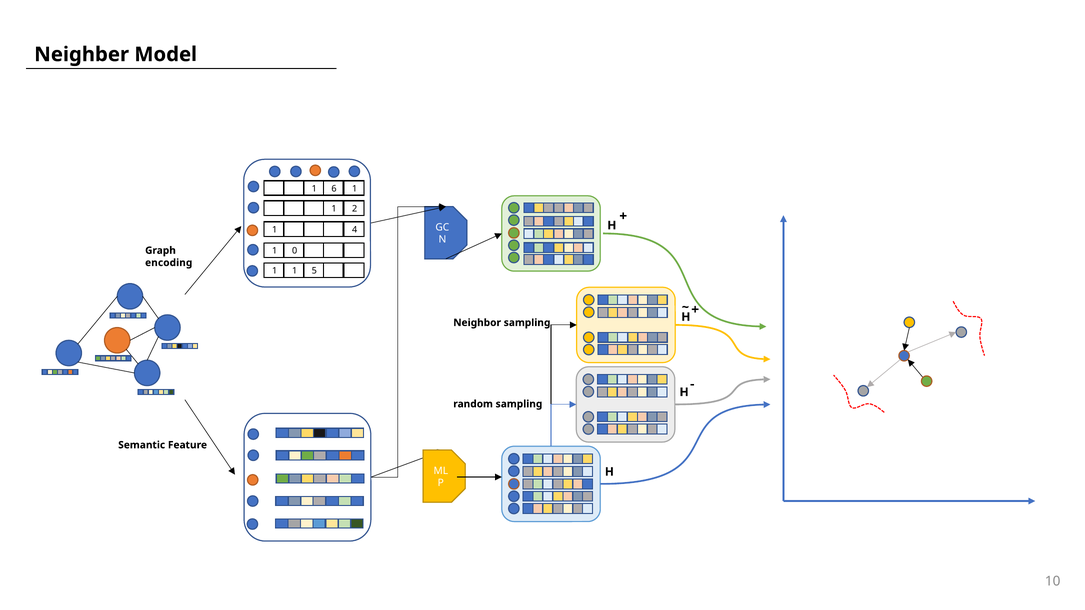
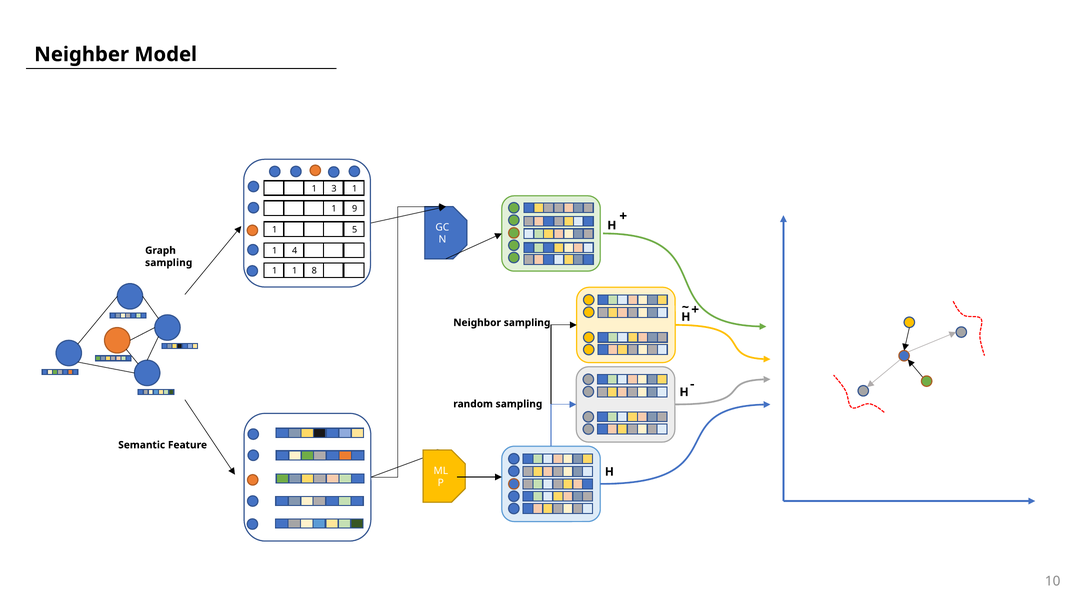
6: 6 -> 3
2: 2 -> 9
4: 4 -> 5
0: 0 -> 4
encoding at (169, 263): encoding -> sampling
5: 5 -> 8
